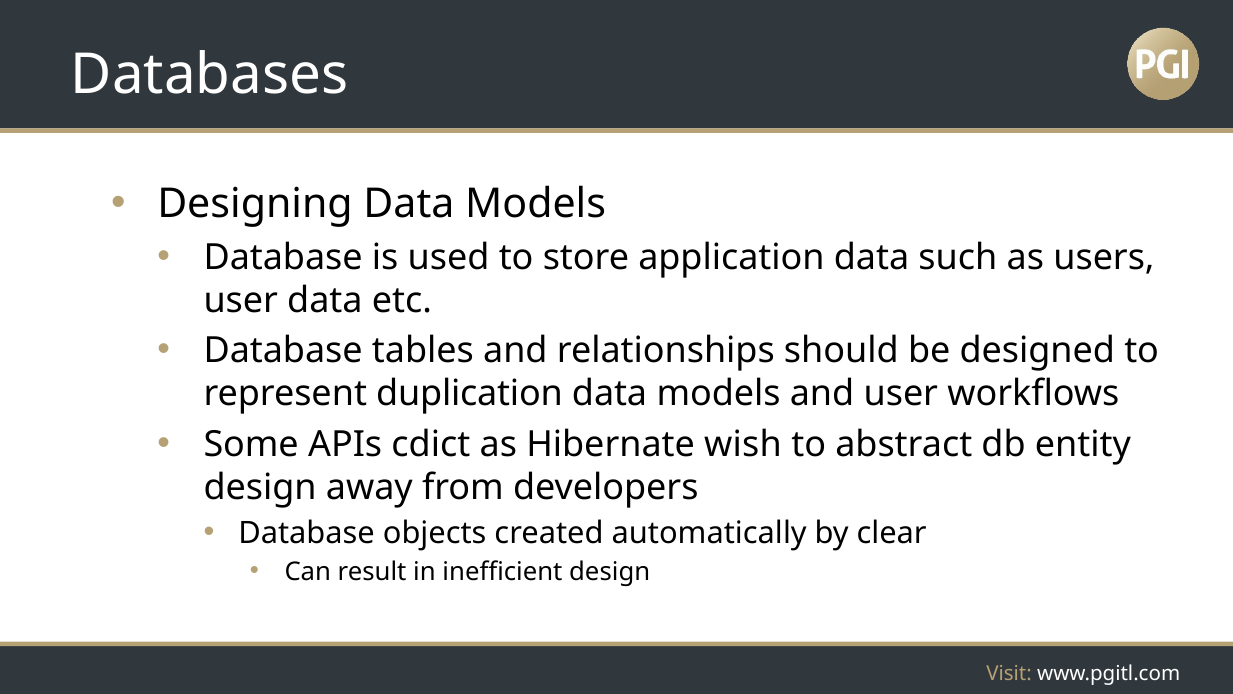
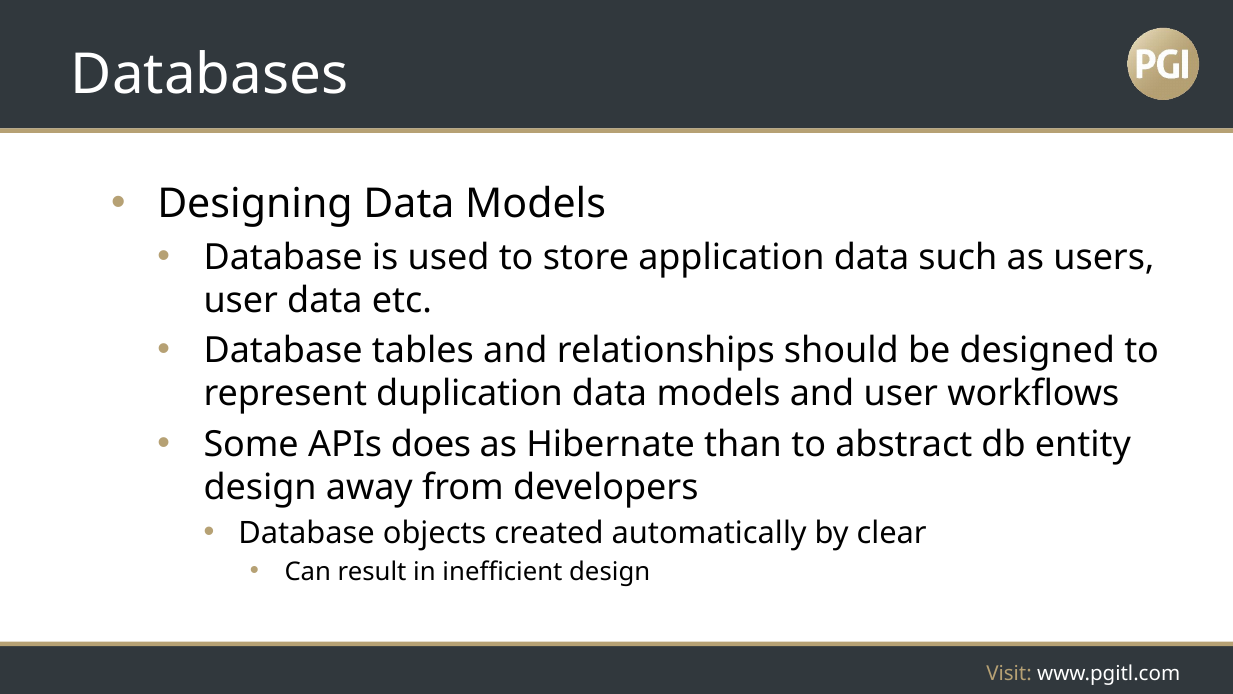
cdict: cdict -> does
wish: wish -> than
